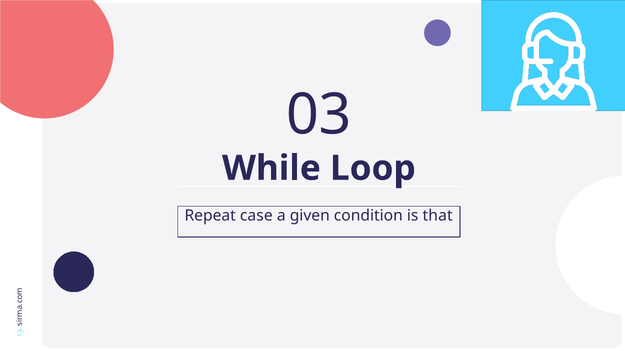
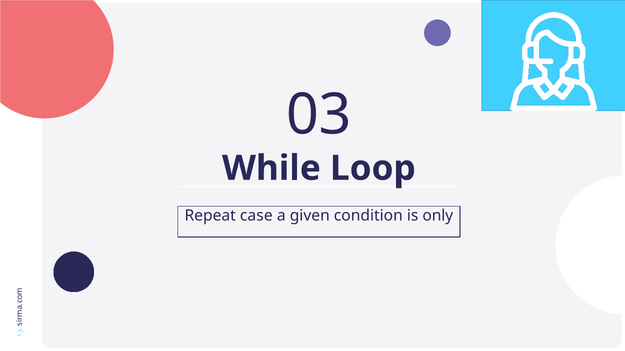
that: that -> only
